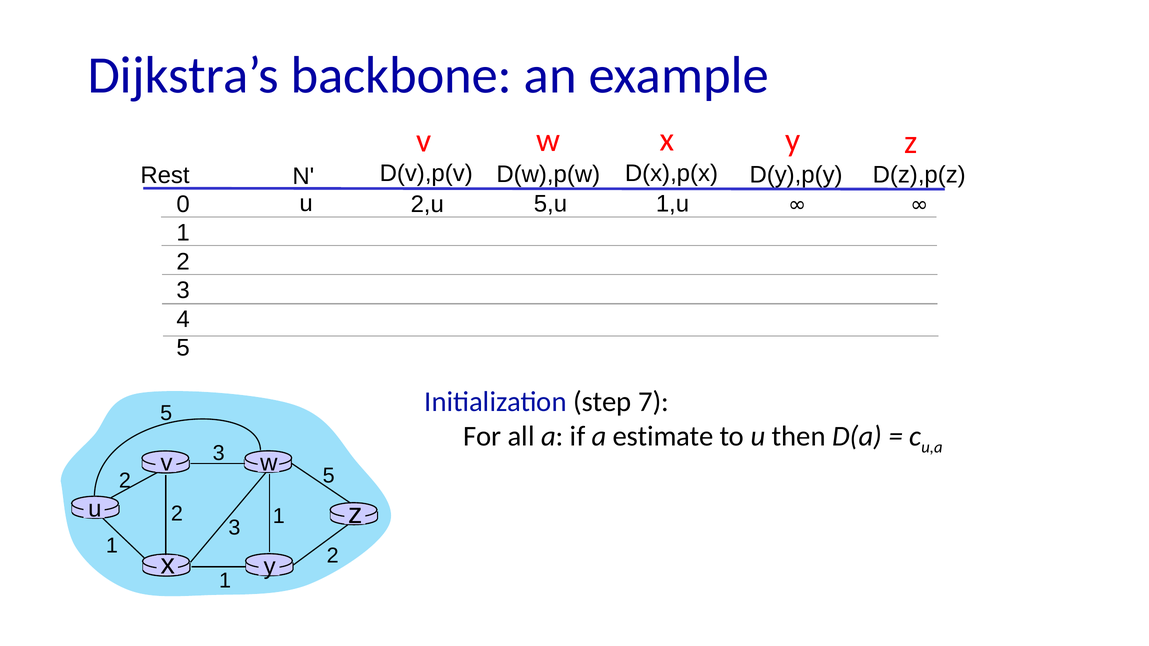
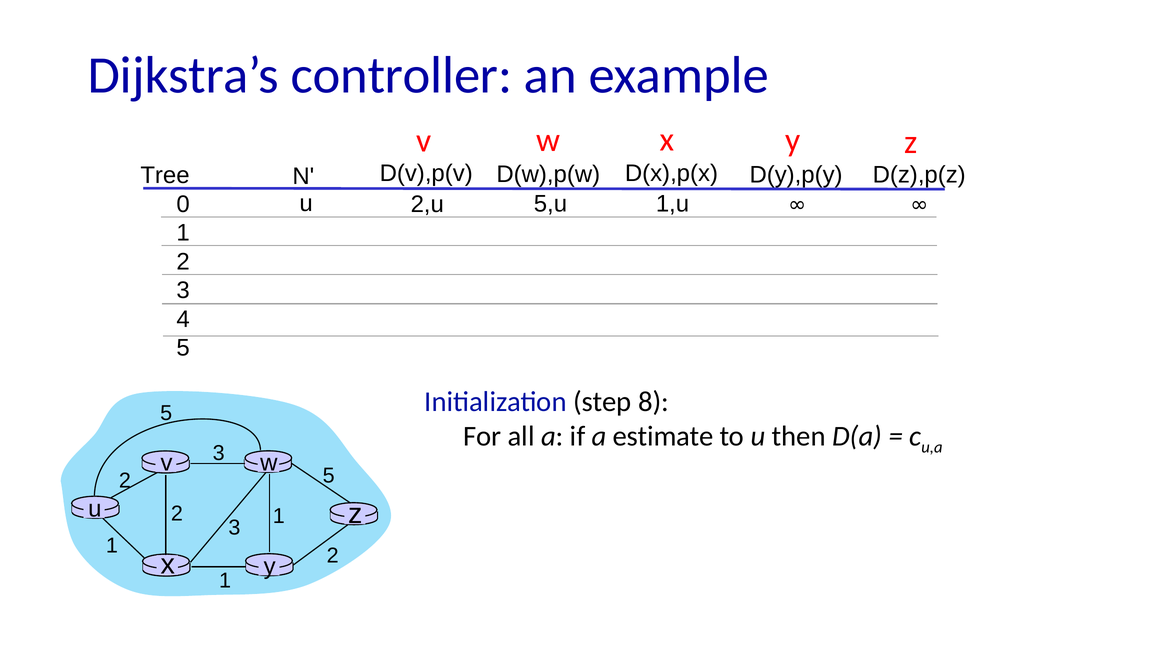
backbone: backbone -> controller
Rest: Rest -> Tree
7: 7 -> 8
